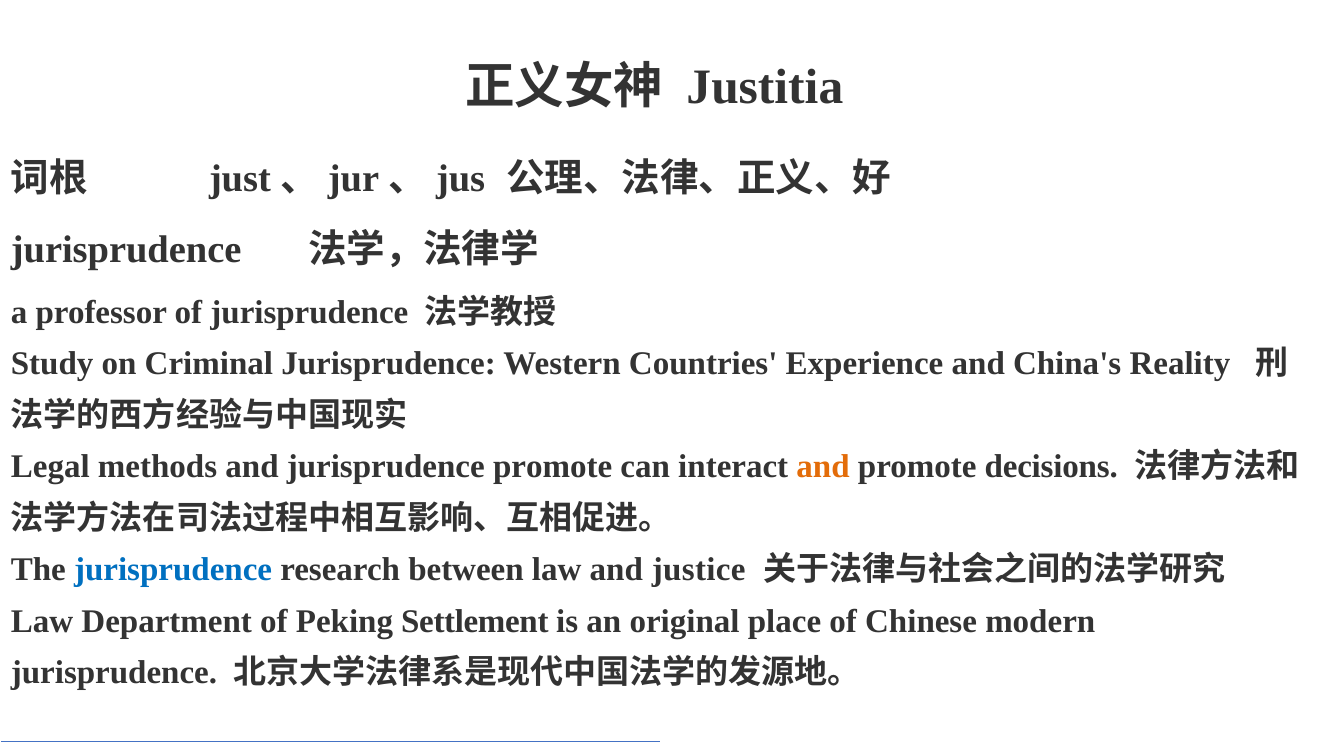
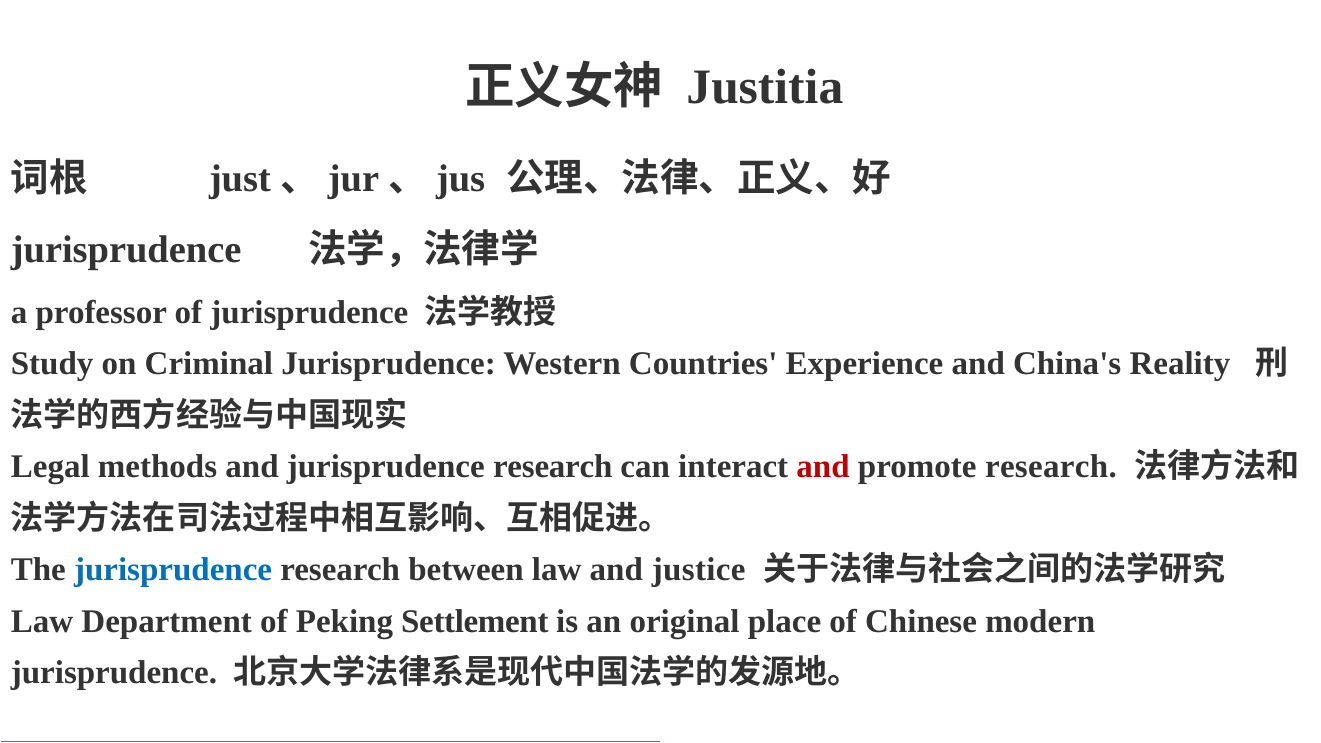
and jurisprudence promote: promote -> research
and at (823, 467) colour: orange -> red
promote decisions: decisions -> research
